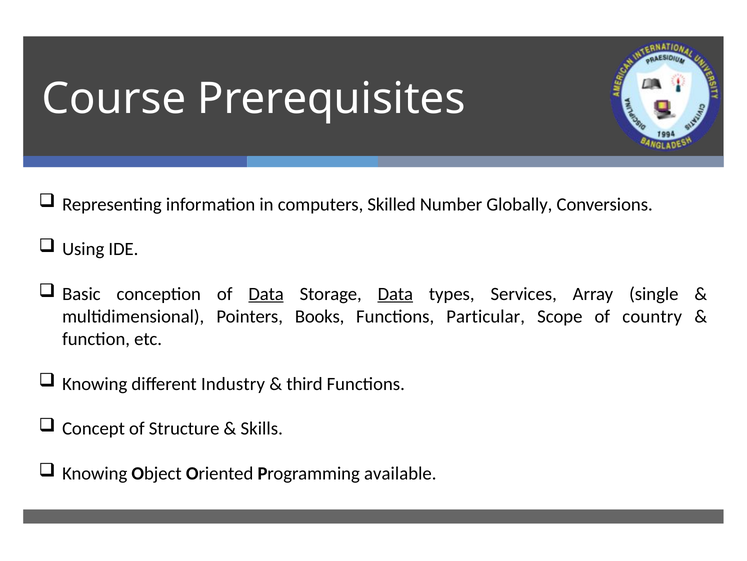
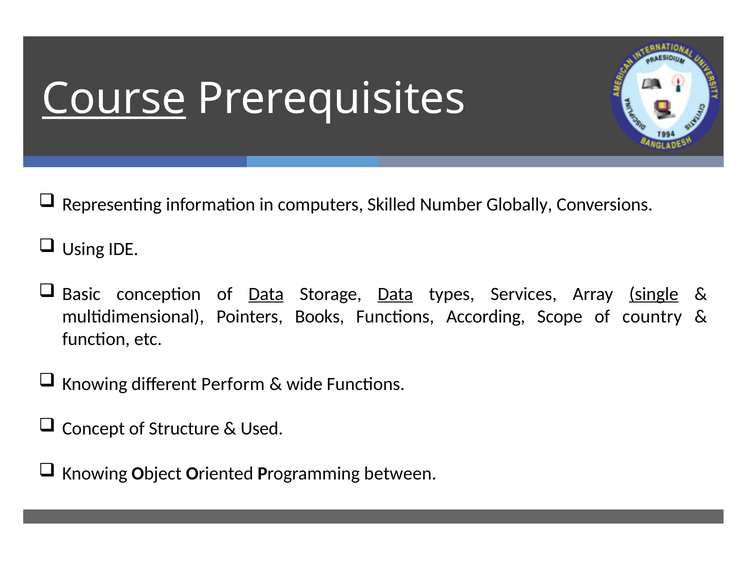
Course underline: none -> present
single underline: none -> present
Particular: Particular -> According
Industry: Industry -> Perform
third: third -> wide
Skills: Skills -> Used
available: available -> between
